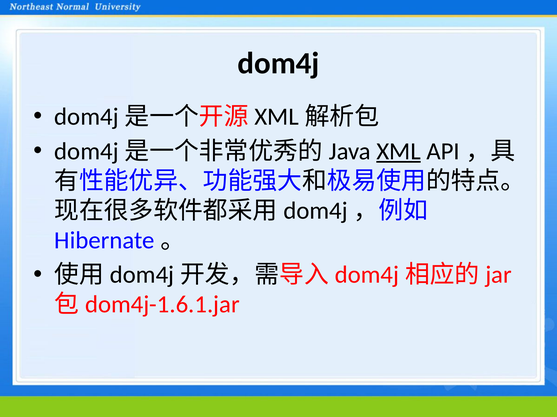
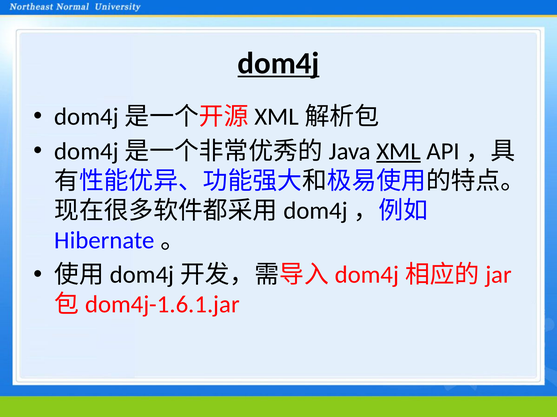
dom4j underline: none -> present
